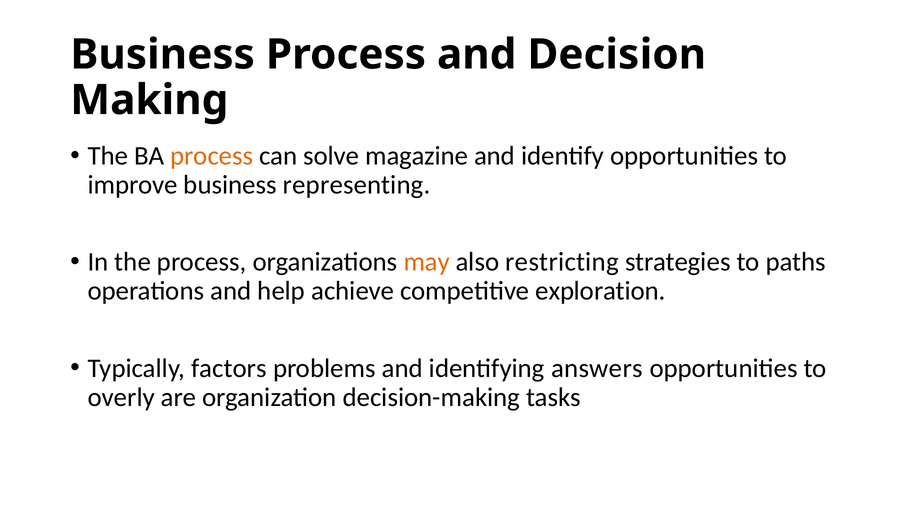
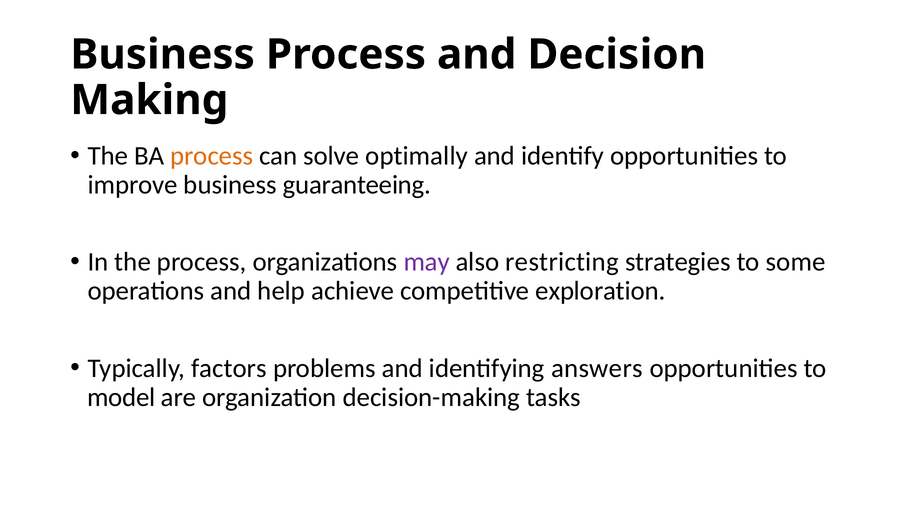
magazine: magazine -> optimally
representing: representing -> guaranteeing
may colour: orange -> purple
paths: paths -> some
overly: overly -> model
